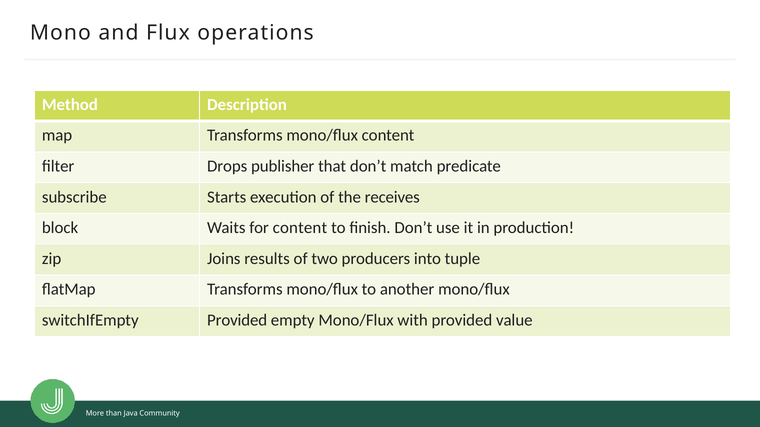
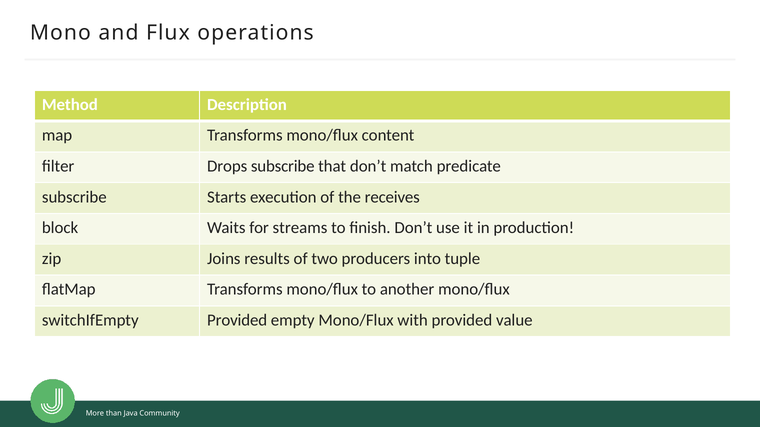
Drops publisher: publisher -> subscribe
for content: content -> streams
